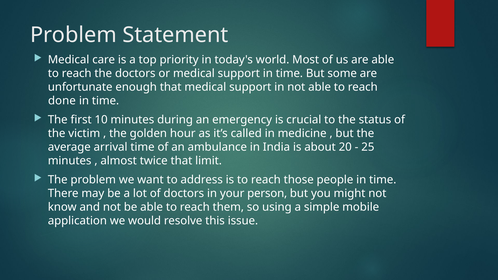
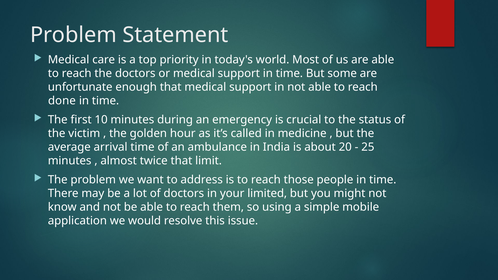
person: person -> limited
